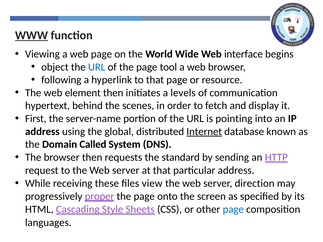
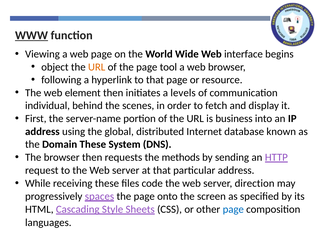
URL at (97, 67) colour: blue -> orange
hypertext: hypertext -> individual
pointing: pointing -> business
Internet underline: present -> none
Domain Called: Called -> These
standard: standard -> methods
view: view -> code
proper: proper -> spaces
